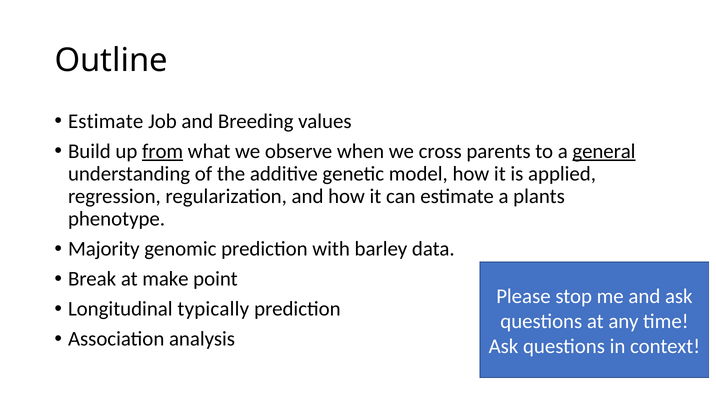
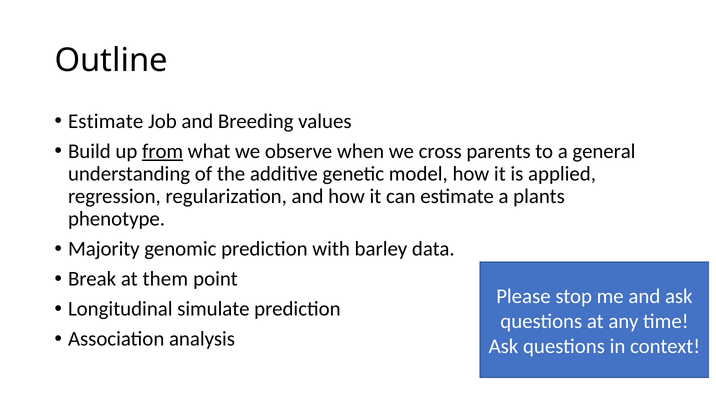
general underline: present -> none
make: make -> them
typically: typically -> simulate
